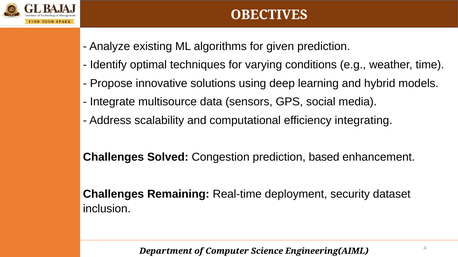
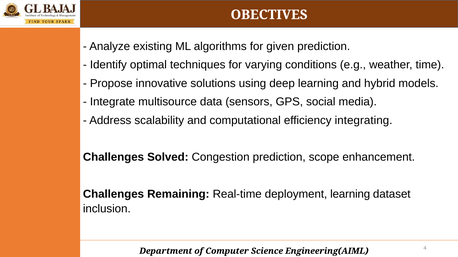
based: based -> scope
deployment security: security -> learning
